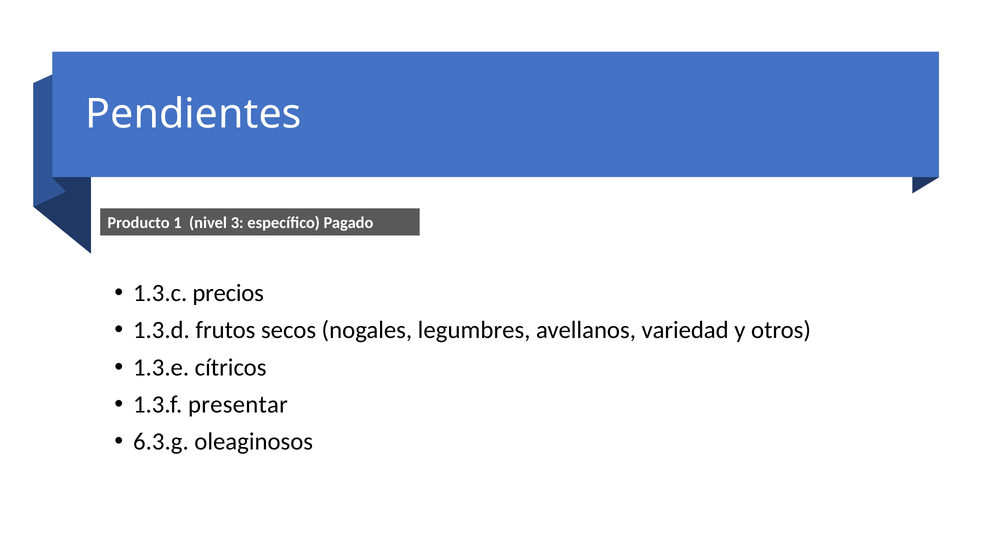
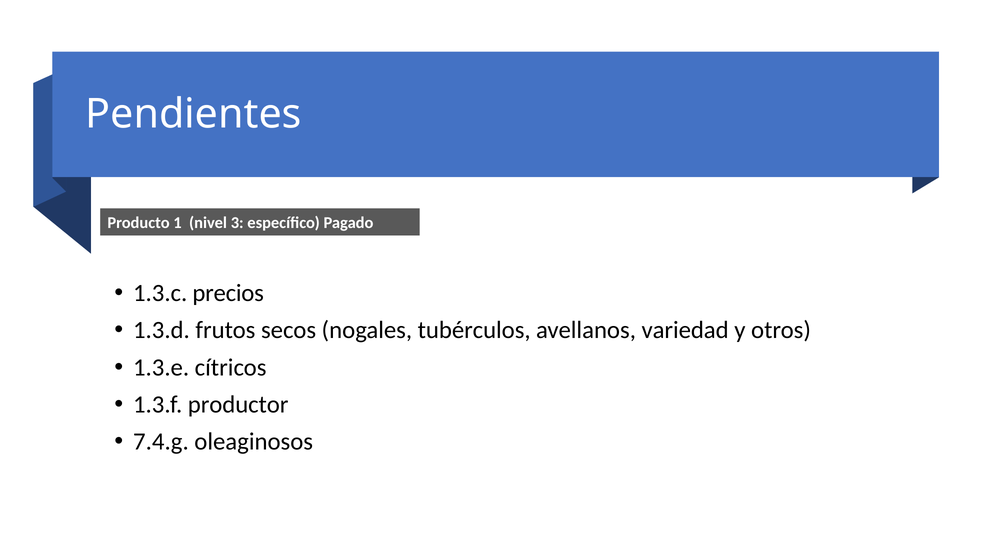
legumbres: legumbres -> tubérculos
presentar: presentar -> productor
6.3.g: 6.3.g -> 7.4.g
